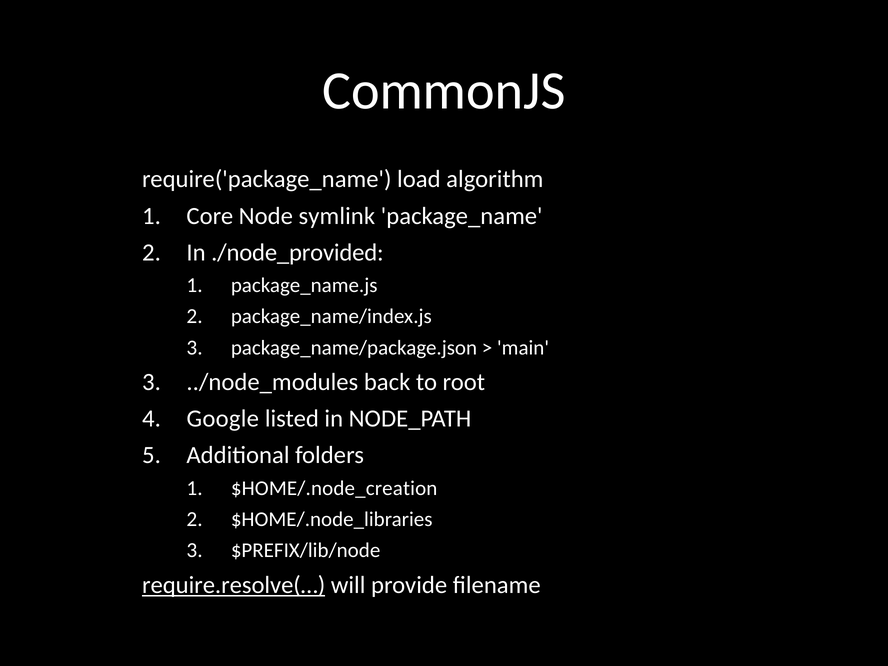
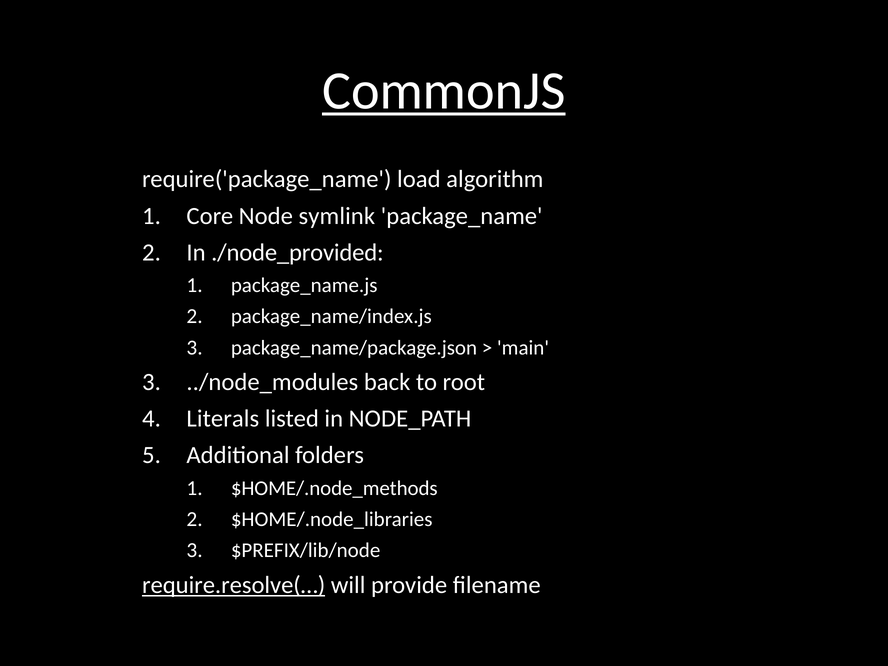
CommonJS underline: none -> present
Google: Google -> Literals
$HOME/.node_creation: $HOME/.node_creation -> $HOME/.node_methods
